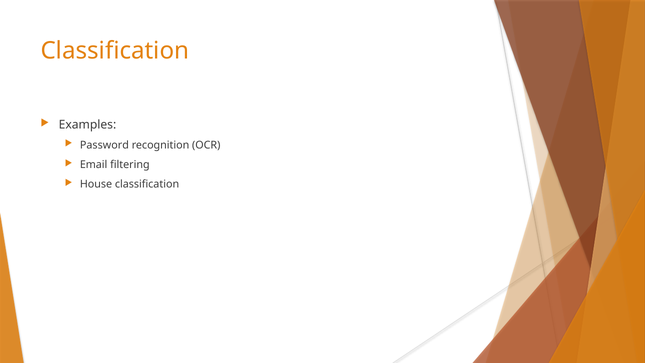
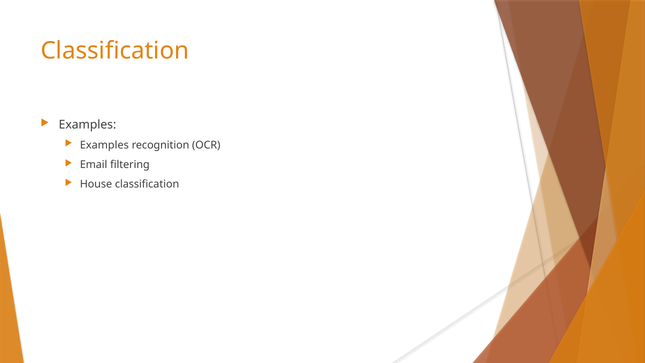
Password at (104, 145): Password -> Examples
